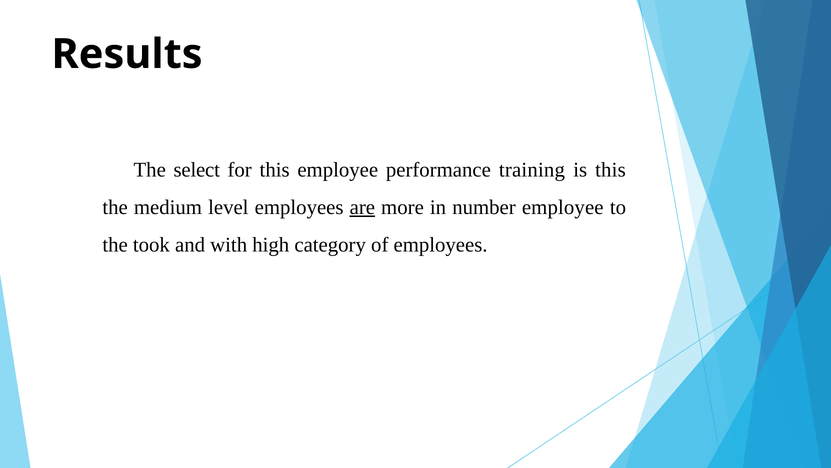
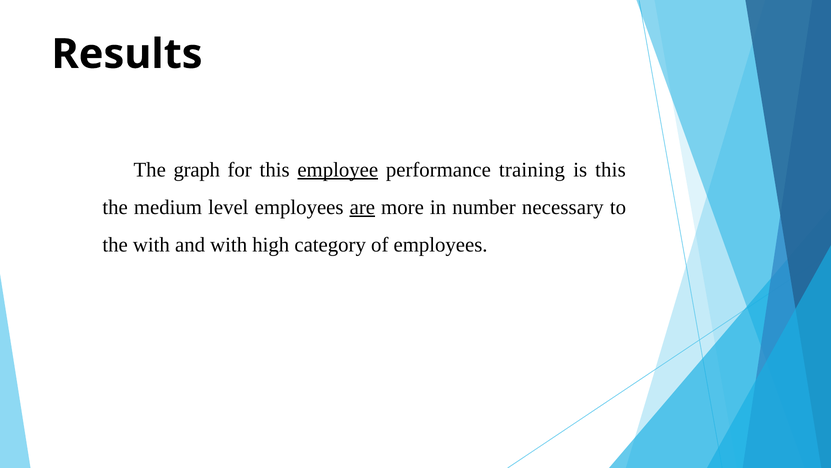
select: select -> graph
employee at (338, 170) underline: none -> present
number employee: employee -> necessary
the took: took -> with
